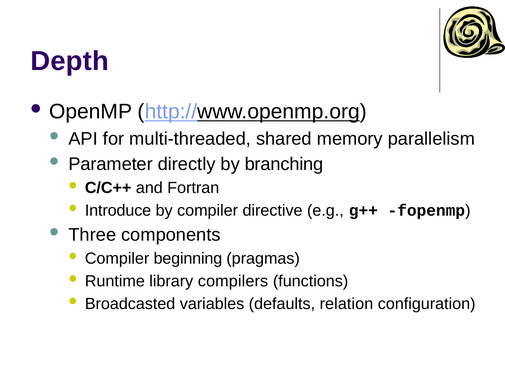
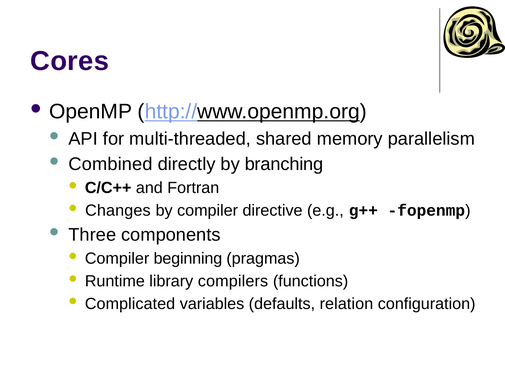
Depth: Depth -> Cores
Parameter: Parameter -> Combined
Introduce: Introduce -> Changes
Broadcasted: Broadcasted -> Complicated
